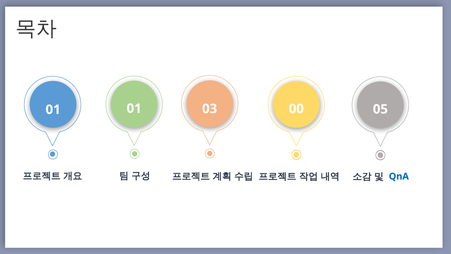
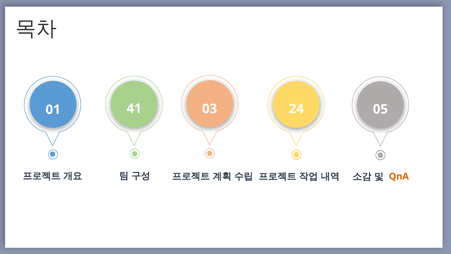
01 01: 01 -> 41
00: 00 -> 24
QnA colour: blue -> orange
